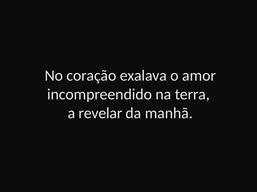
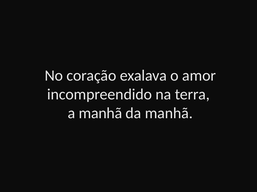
a revelar: revelar -> manhã
